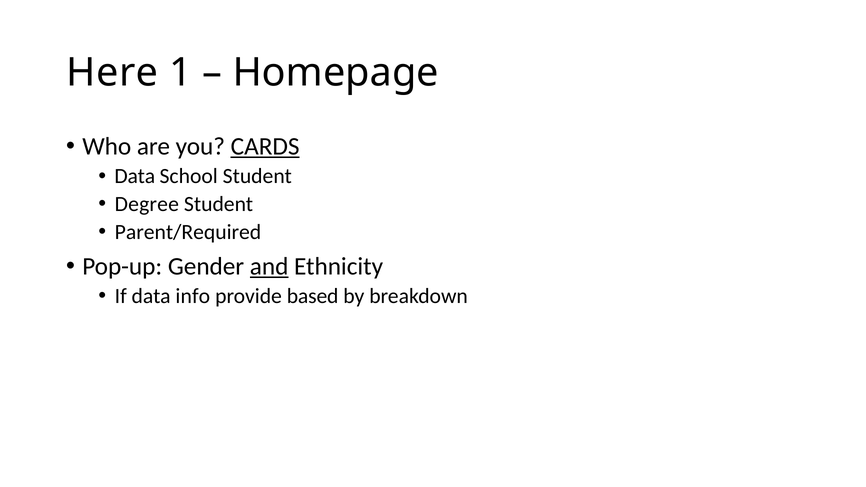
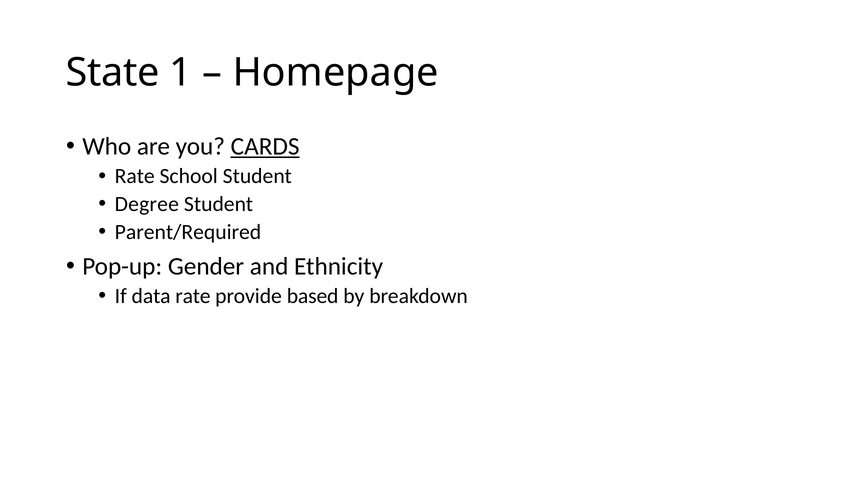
Here: Here -> State
Data at (135, 176): Data -> Rate
and underline: present -> none
data info: info -> rate
